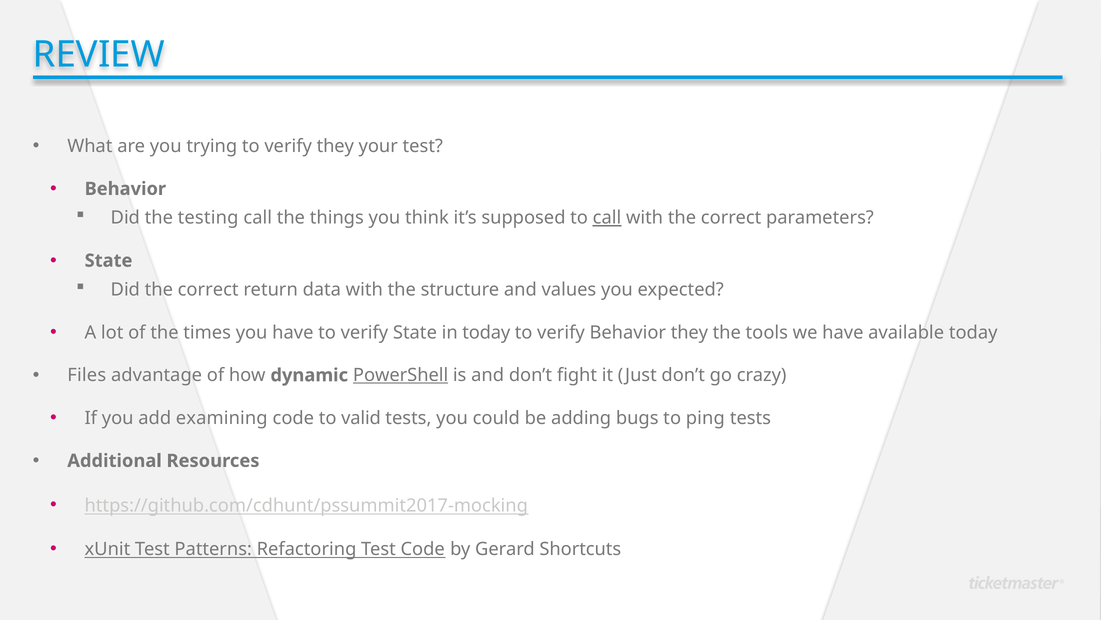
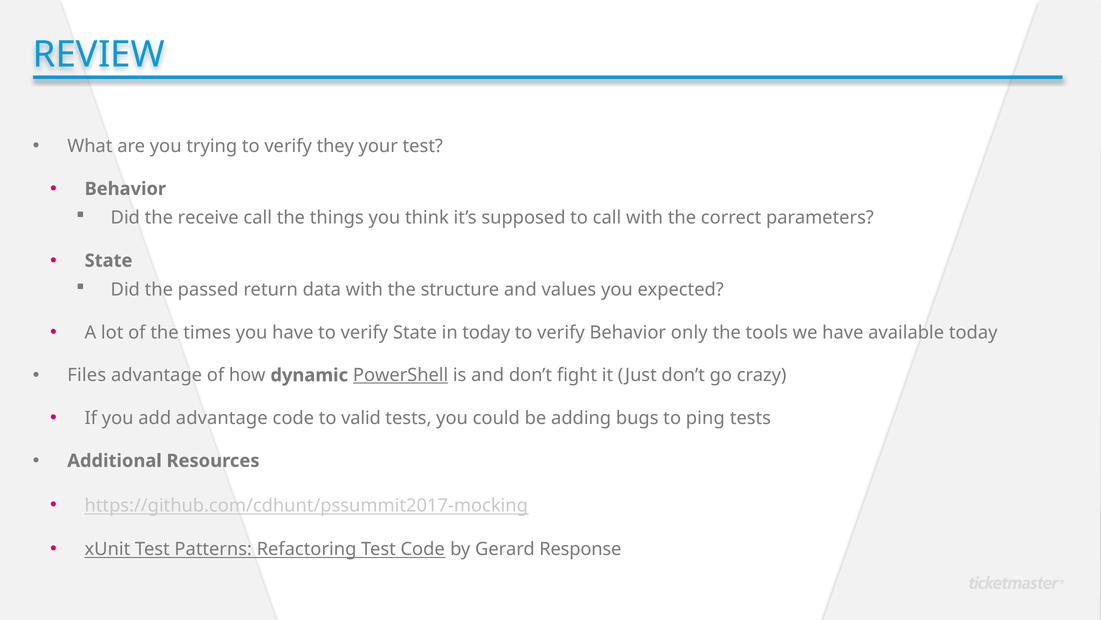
testing: testing -> receive
call at (607, 218) underline: present -> none
Did the correct: correct -> passed
Behavior they: they -> only
add examining: examining -> advantage
Shortcuts: Shortcuts -> Response
